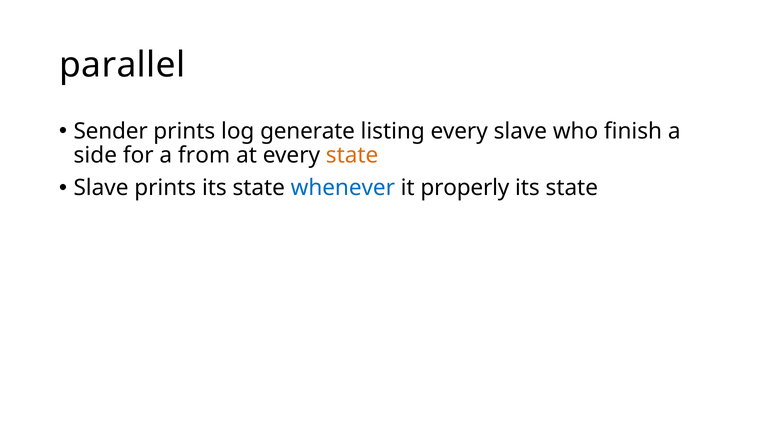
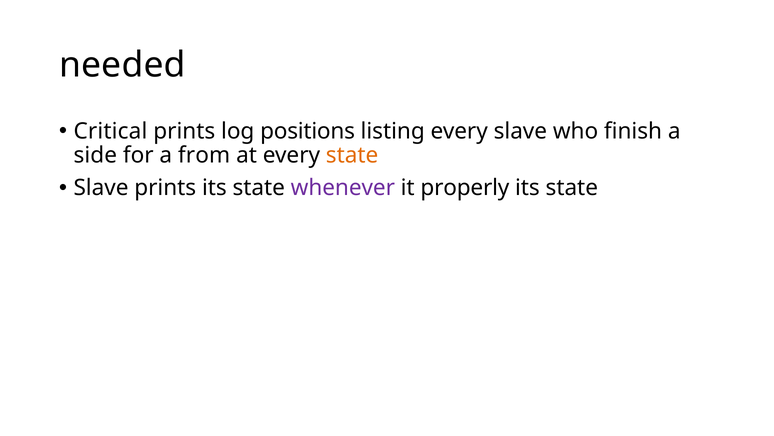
parallel: parallel -> needed
Sender: Sender -> Critical
generate: generate -> positions
whenever colour: blue -> purple
